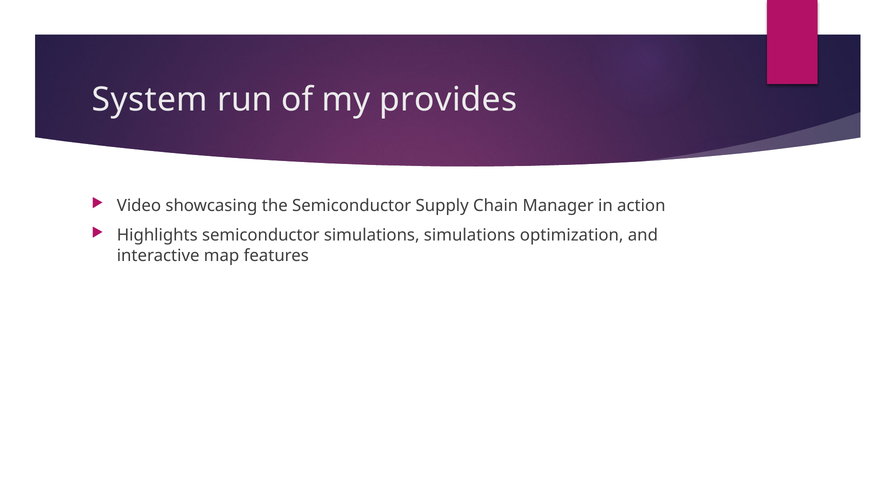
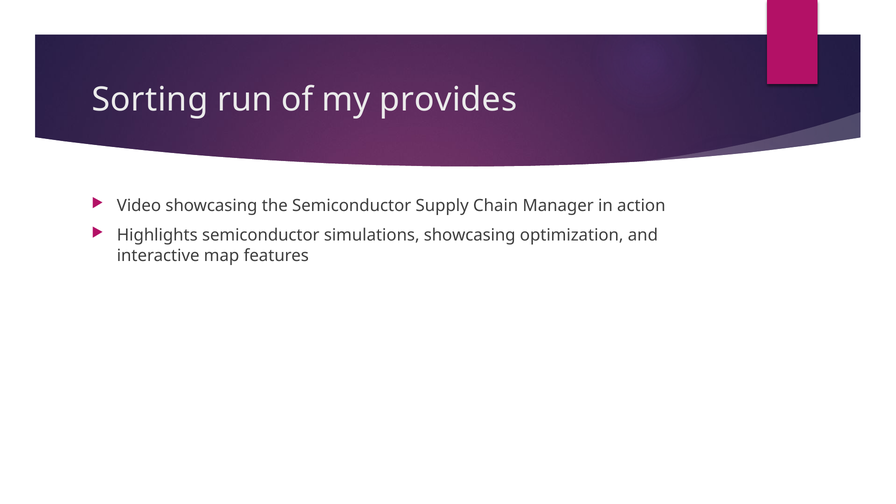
System: System -> Sorting
simulations simulations: simulations -> showcasing
